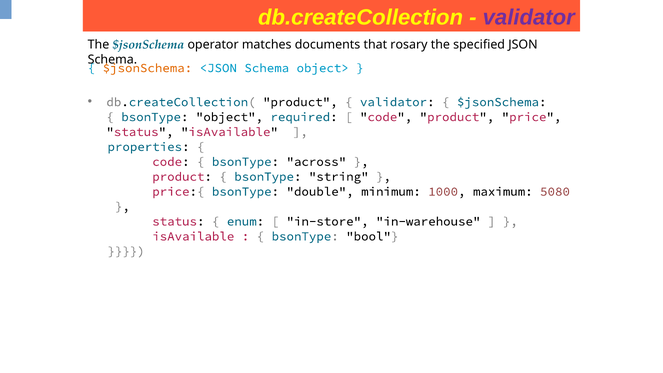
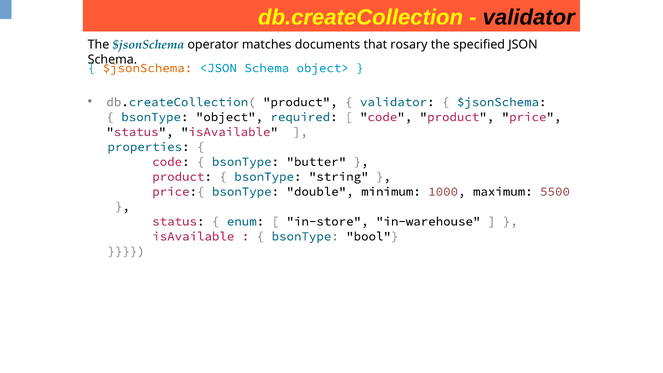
validator at (529, 17) colour: purple -> black
across: across -> butter
5080: 5080 -> 5500
